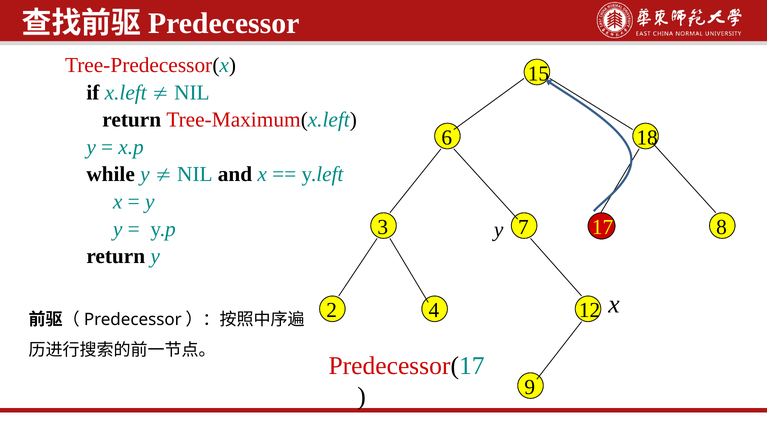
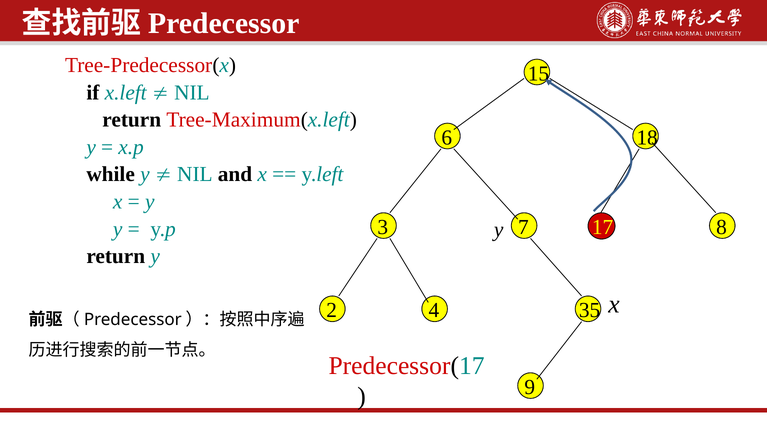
12: 12 -> 35
